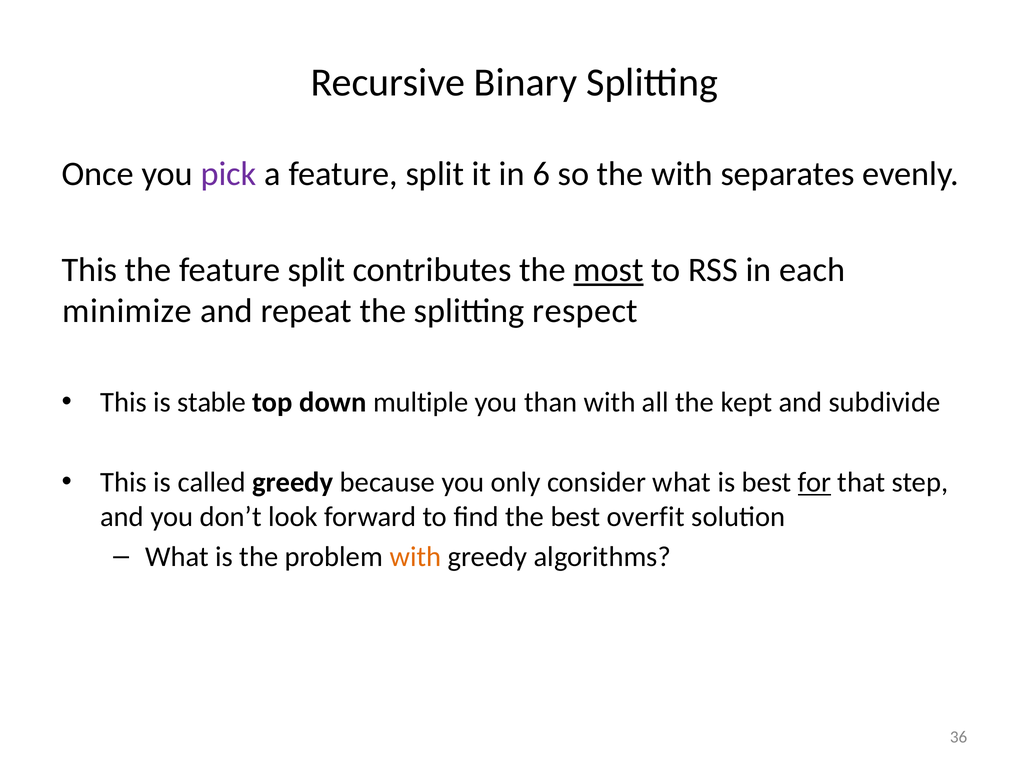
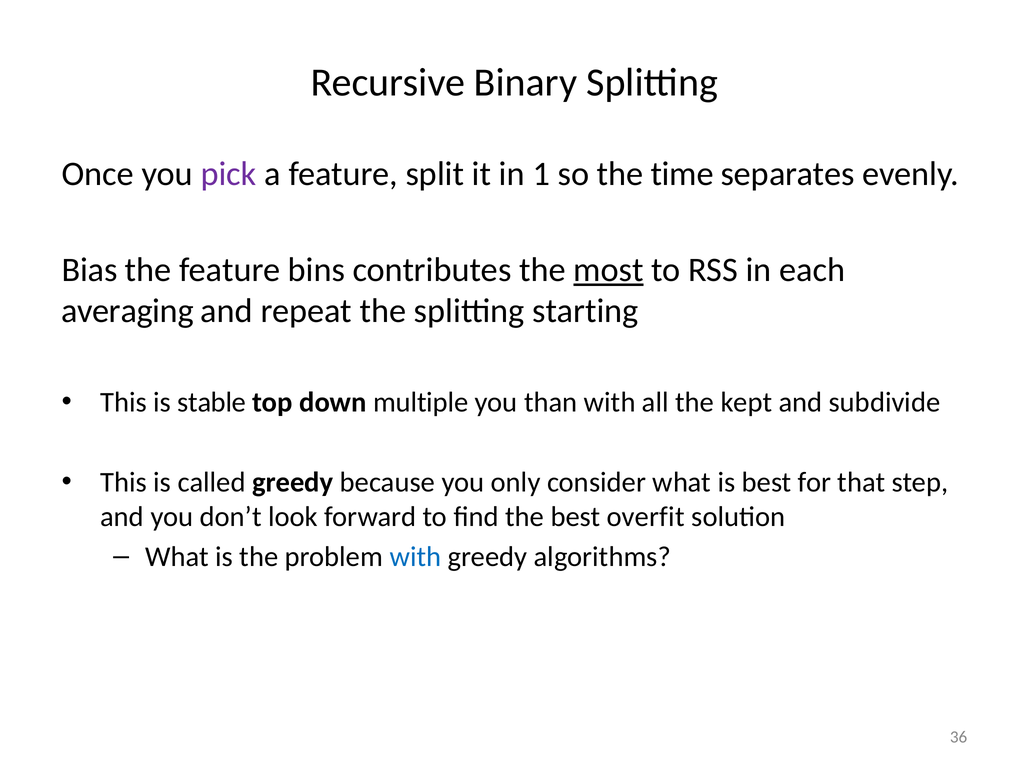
6: 6 -> 1
the with: with -> time
This at (90, 270): This -> Bias
the feature split: split -> bins
minimize: minimize -> averaging
respect: respect -> starting
for underline: present -> none
with at (415, 557) colour: orange -> blue
